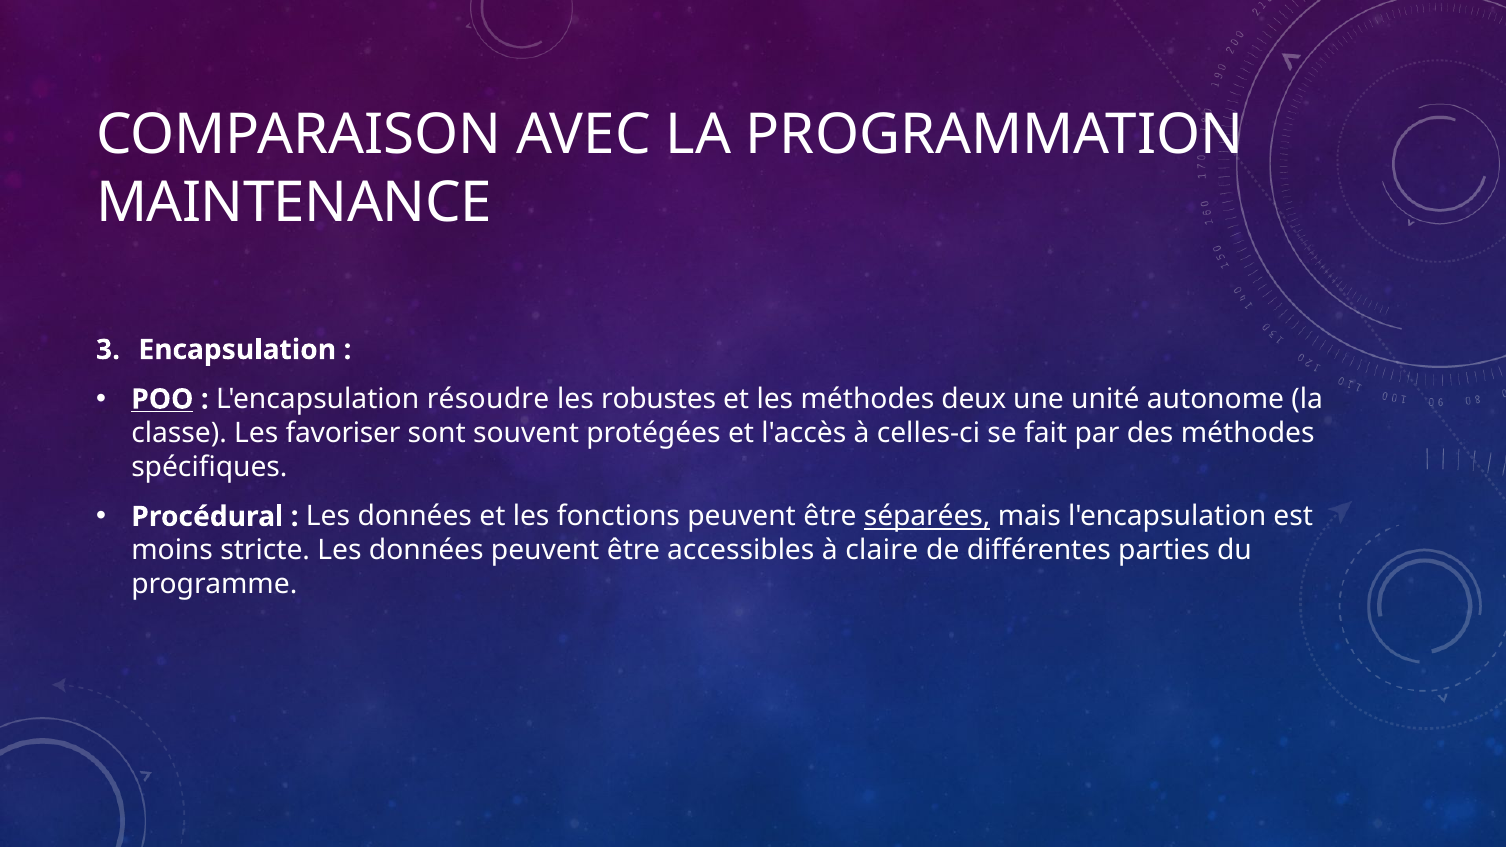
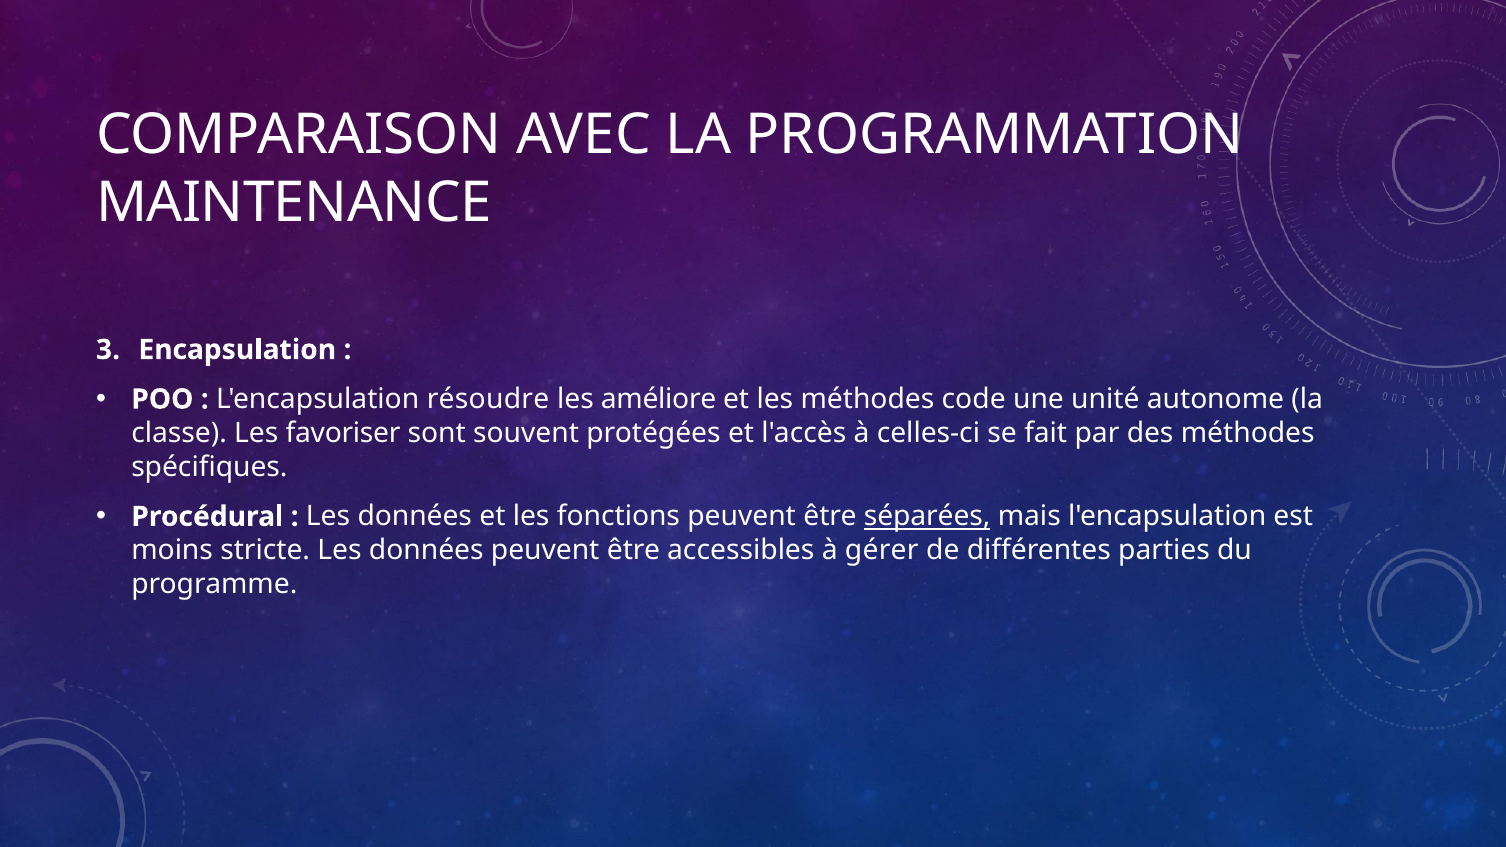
POO underline: present -> none
robustes: robustes -> améliore
deux: deux -> code
claire: claire -> gérer
